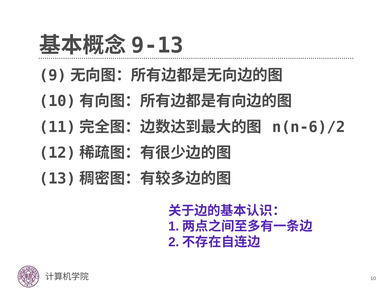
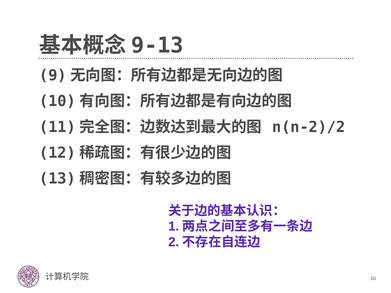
n(n-6)/2: n(n-6)/2 -> n(n-2)/2
